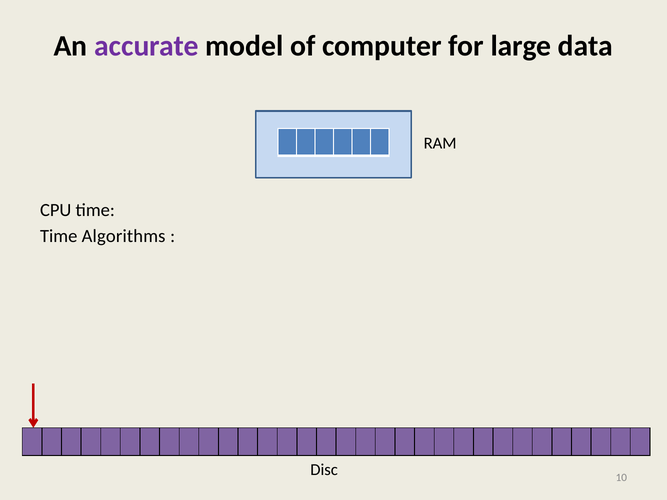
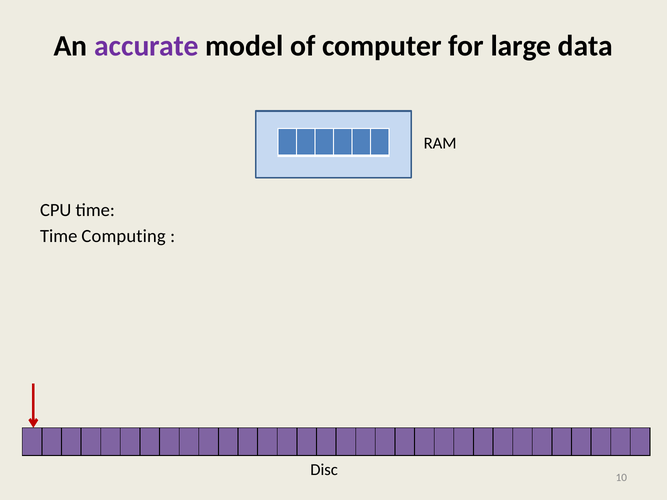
Algorithms: Algorithms -> Computing
